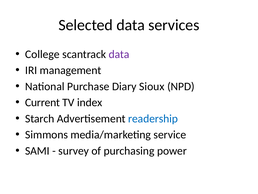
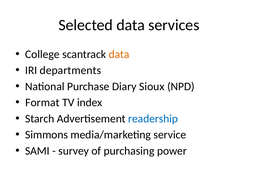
data at (119, 54) colour: purple -> orange
management: management -> departments
Current: Current -> Format
